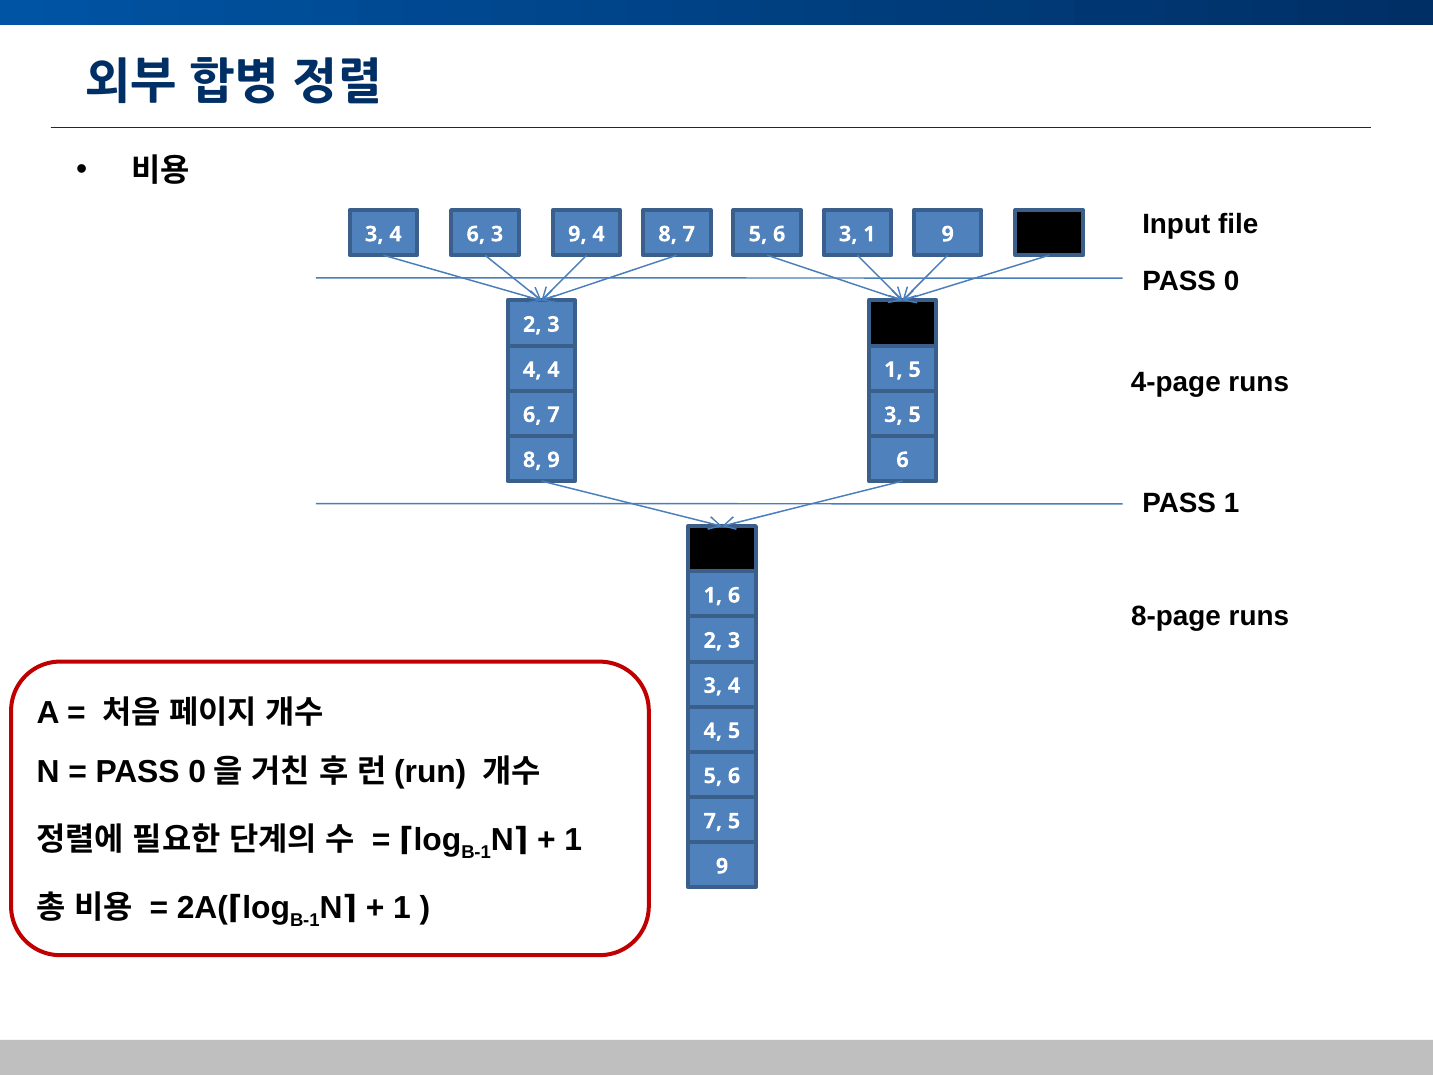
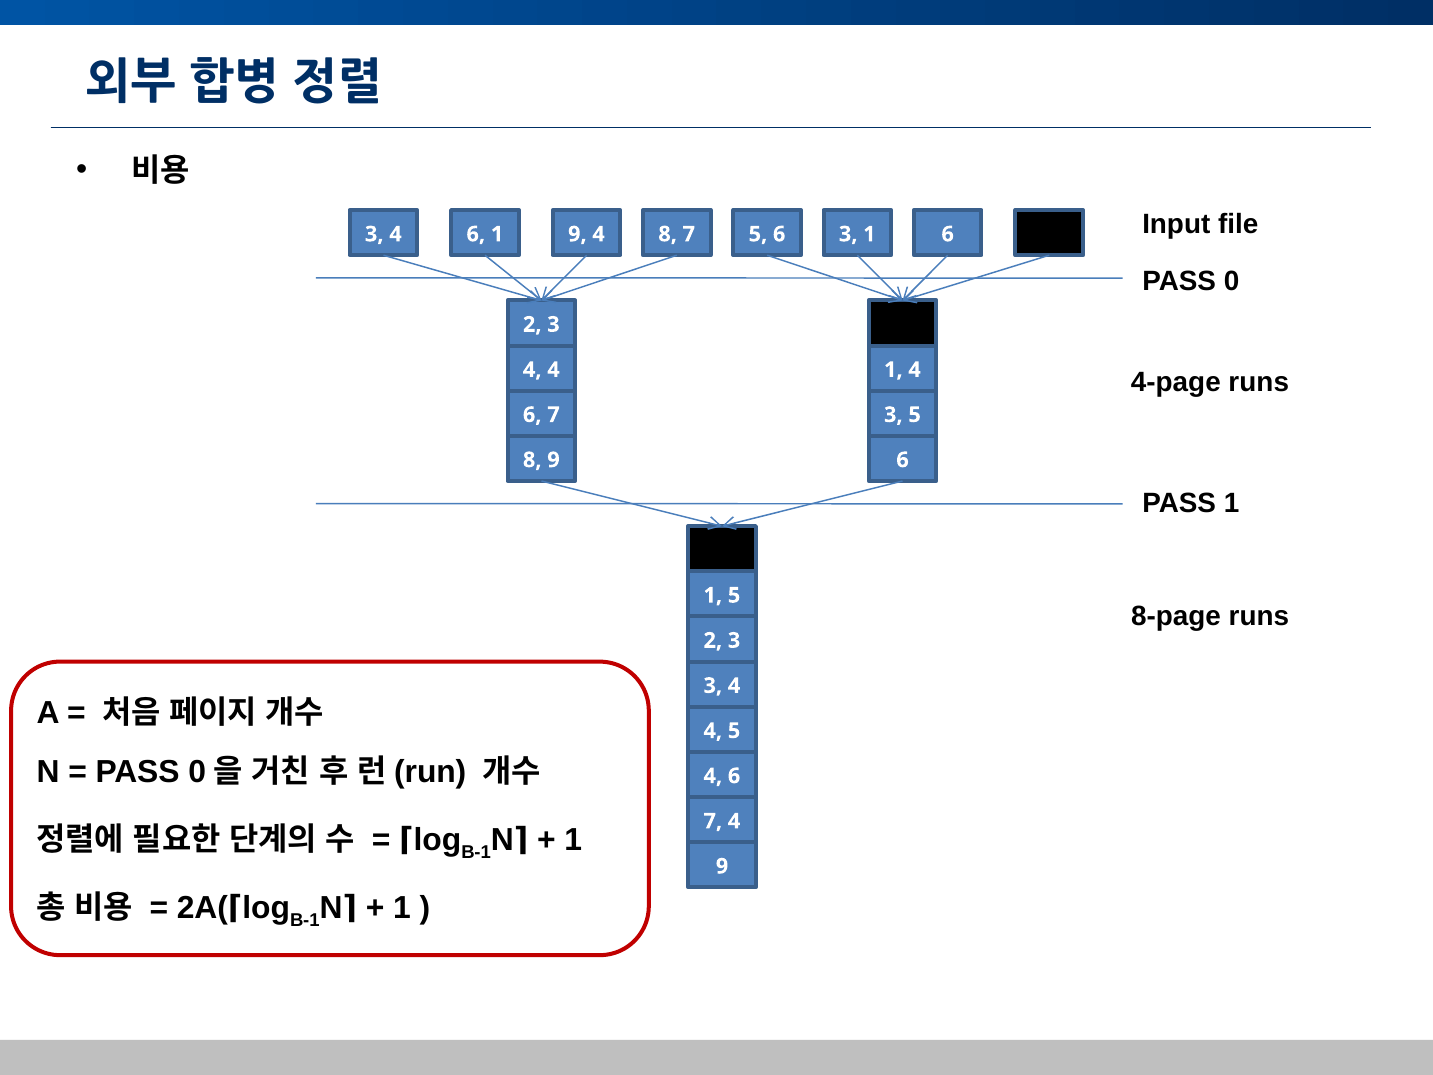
4 6 3: 3 -> 1
1 9: 9 -> 6
1 5: 5 -> 4
1 6: 6 -> 5
5 at (713, 776): 5 -> 4
5 at (734, 821): 5 -> 4
